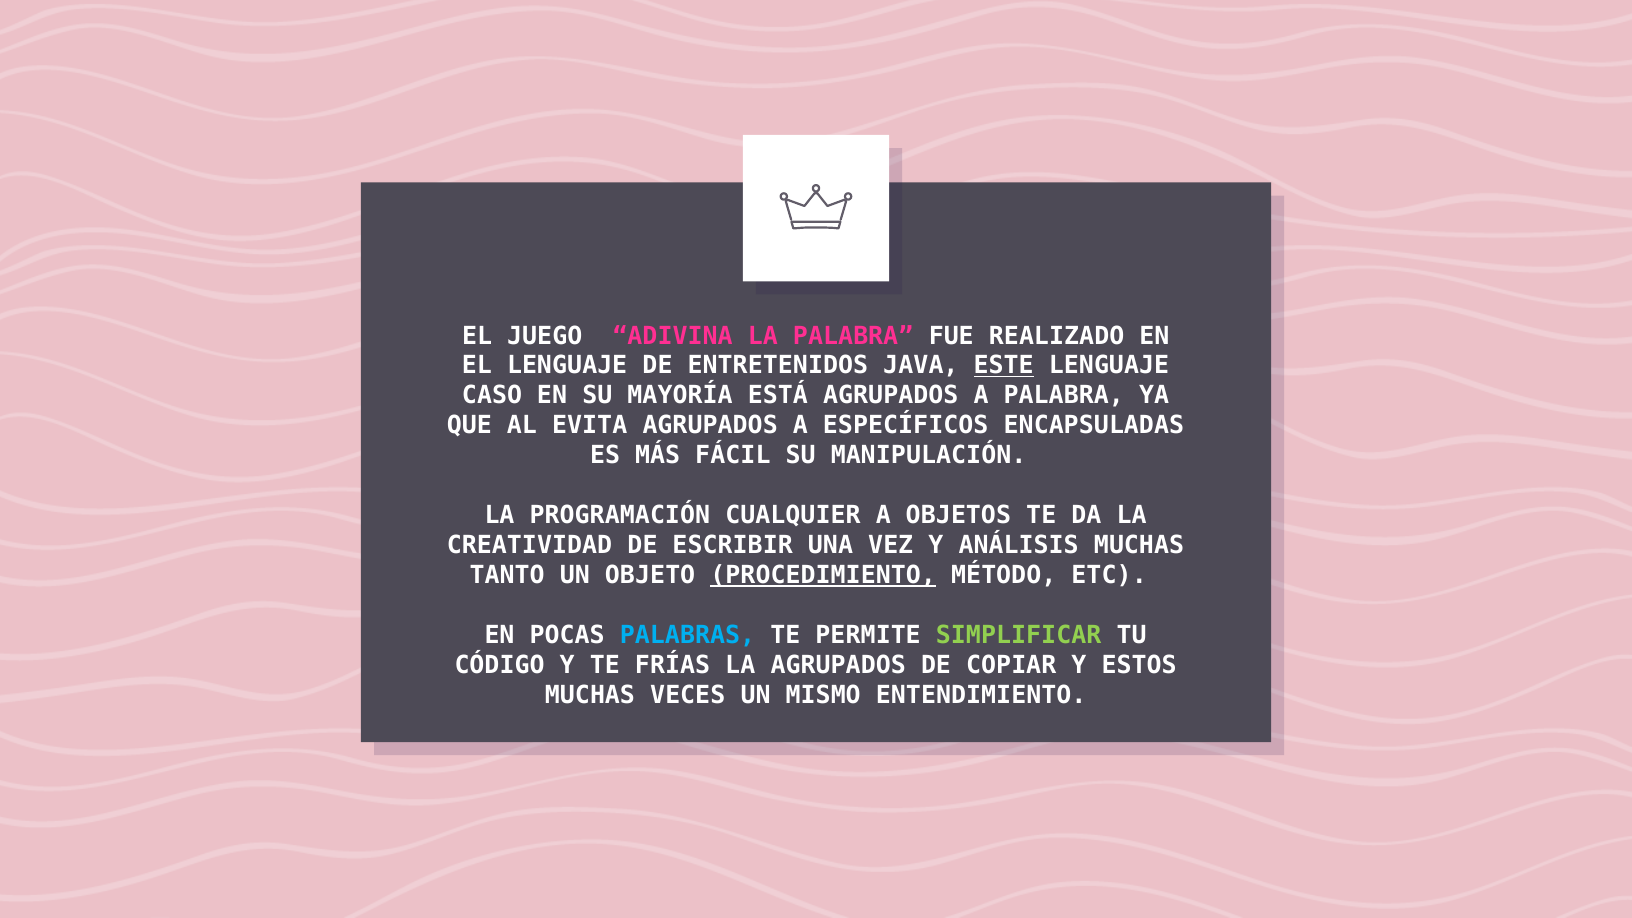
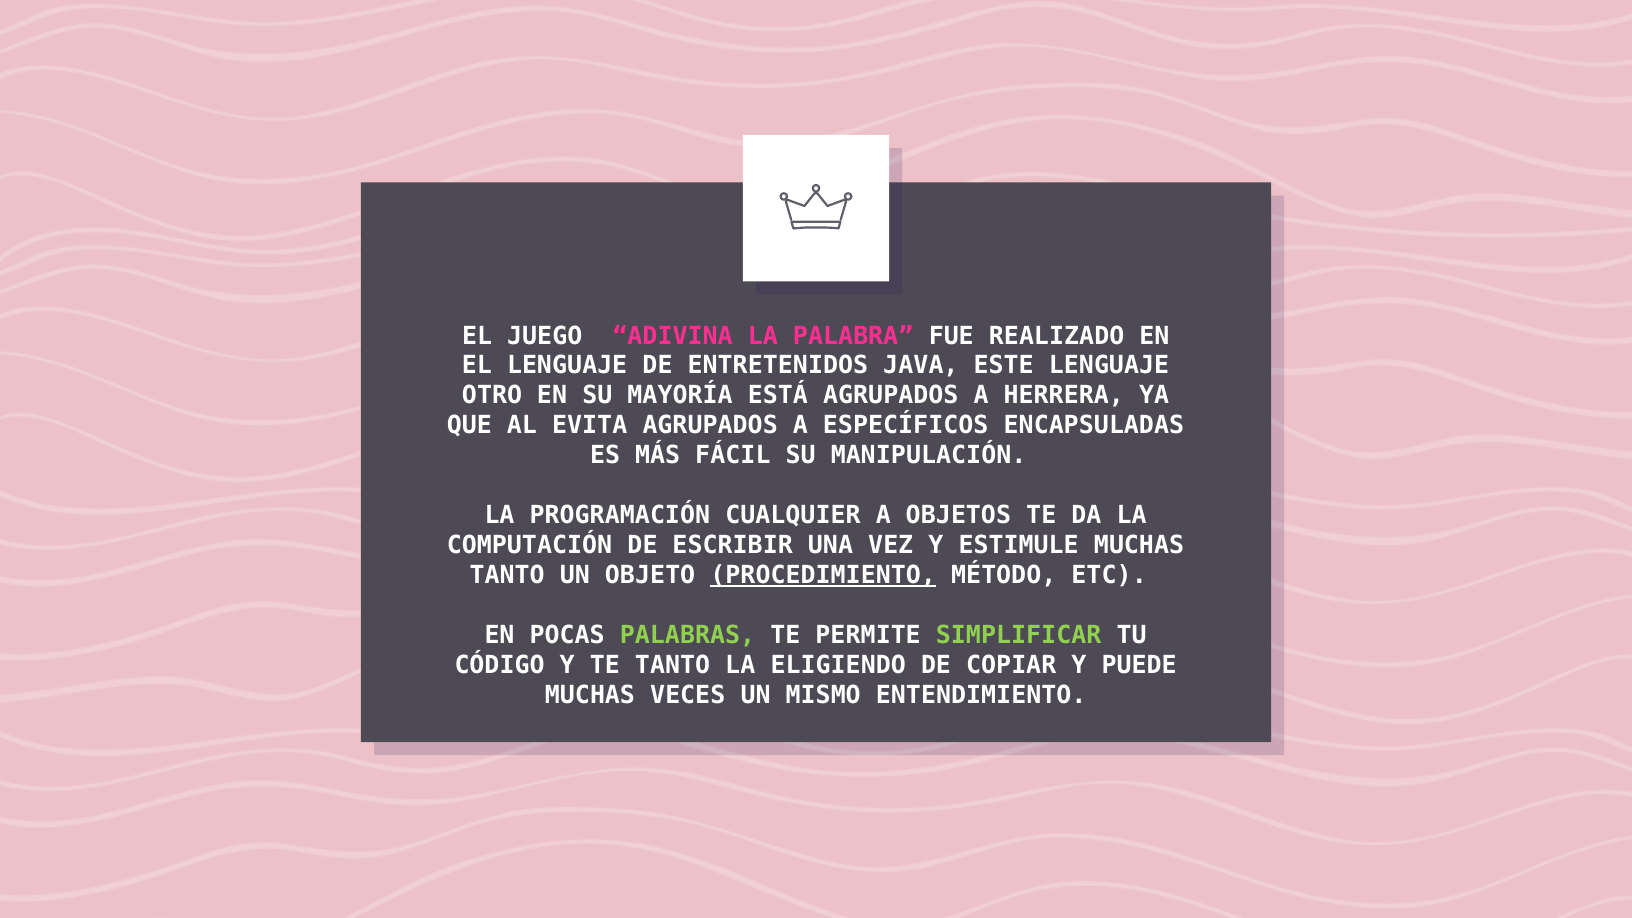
ESTE underline: present -> none
CASO: CASO -> OTRO
A PALABRA: PALABRA -> HERRERA
CREATIVIDAD: CREATIVIDAD -> COMPUTACIÓN
ANÁLISIS: ANÁLISIS -> ESTIMULE
PALABRAS colour: light blue -> light green
TE FRÍAS: FRÍAS -> TANTO
LA AGRUPADOS: AGRUPADOS -> ELIGIENDO
ESTOS: ESTOS -> PUEDE
